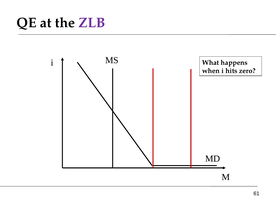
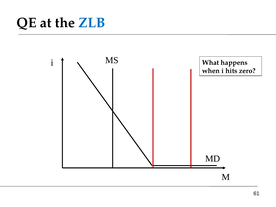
ZLB colour: purple -> blue
